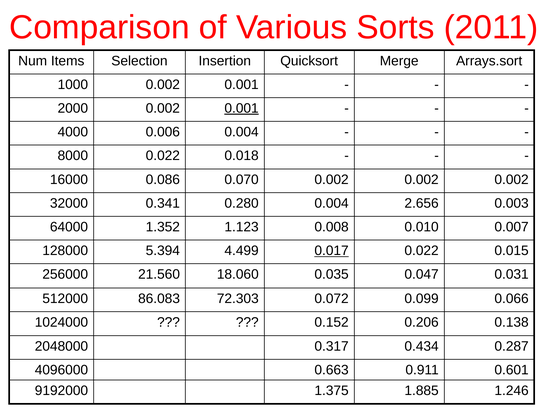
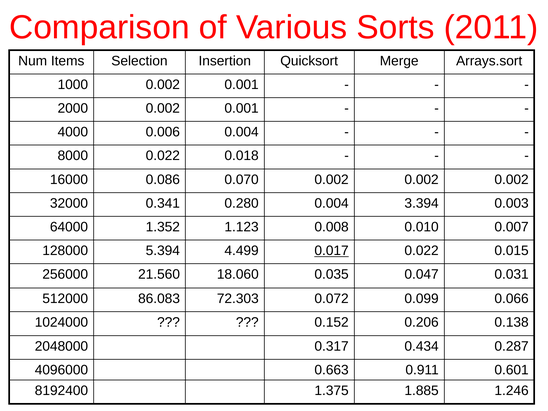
0.001 at (242, 108) underline: present -> none
2.656: 2.656 -> 3.394
9192000: 9192000 -> 8192400
